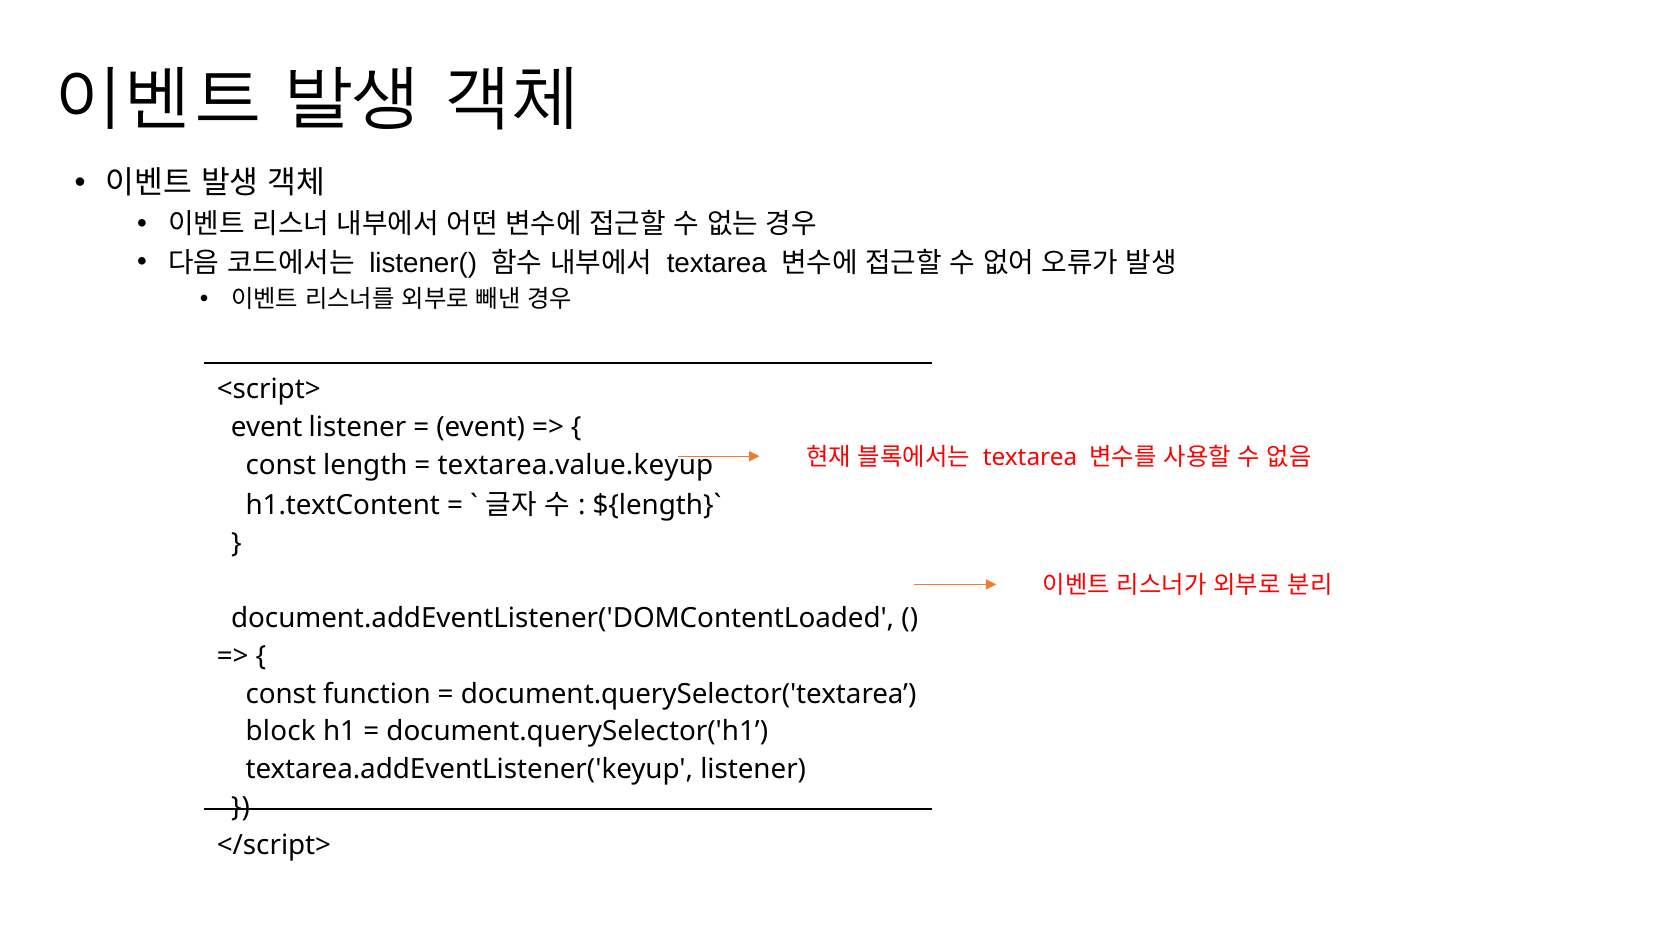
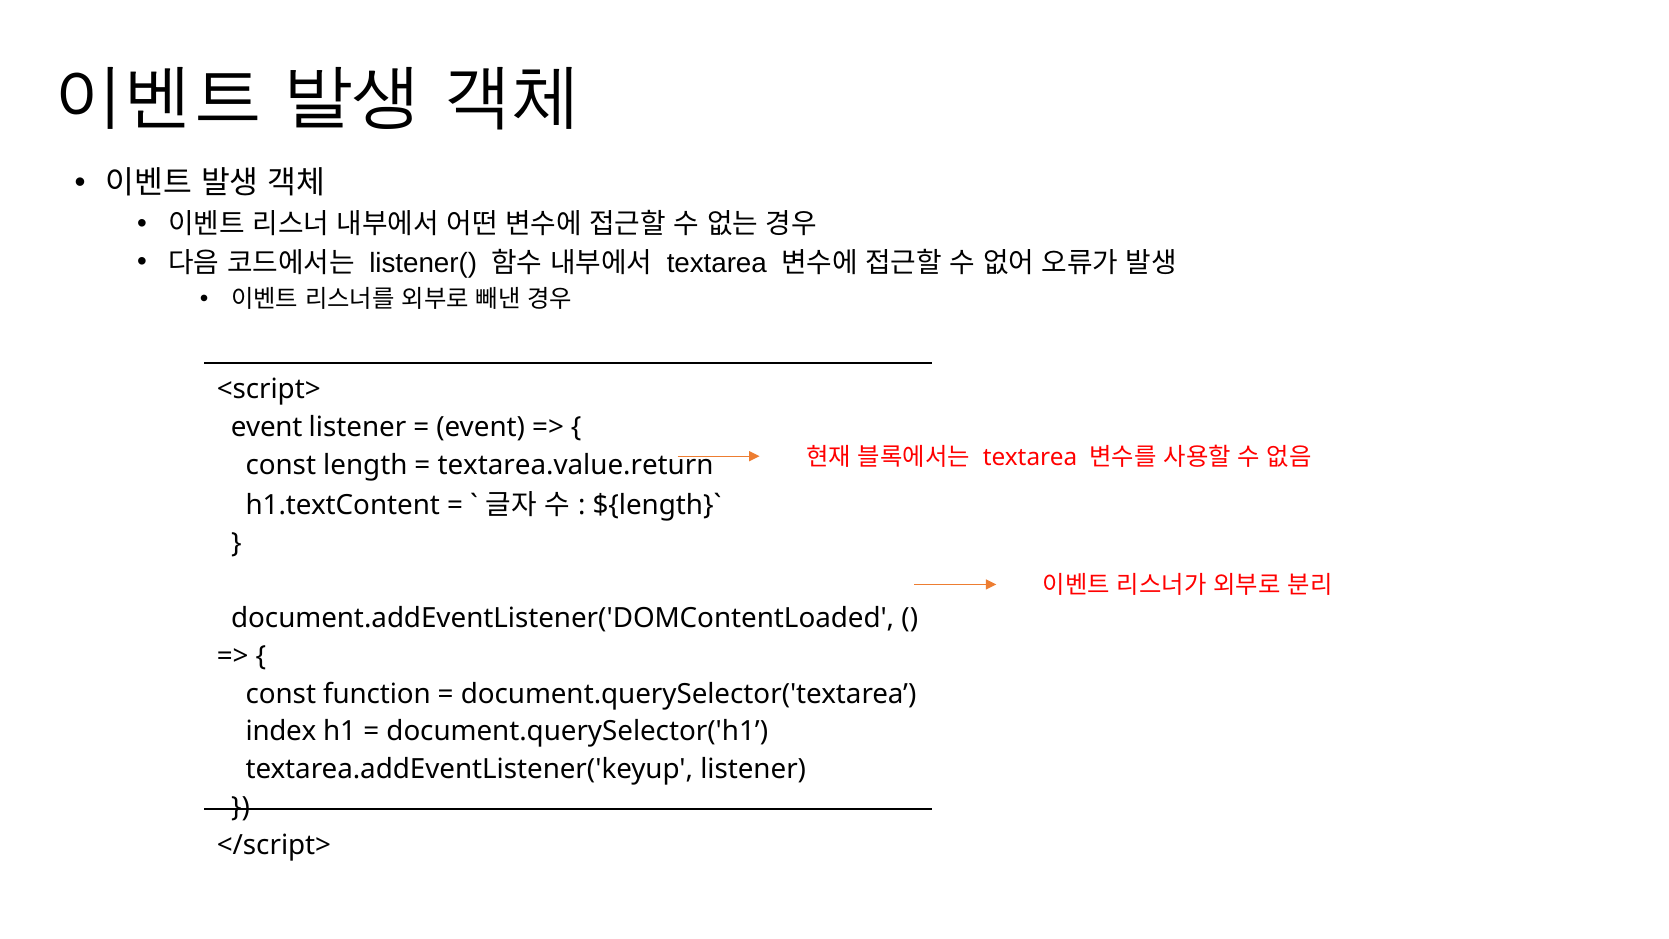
textarea.value.keyup: textarea.value.keyup -> textarea.value.return
block: block -> index
